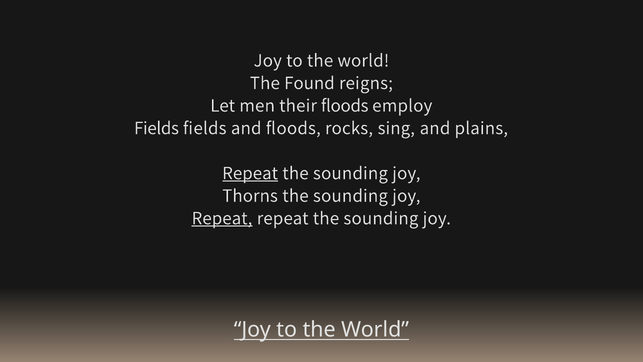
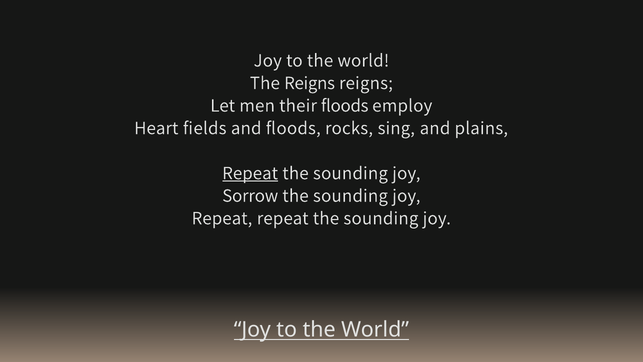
The Found: Found -> Reigns
Fields at (156, 128): Fields -> Heart
Thorns: Thorns -> Sorrow
Repeat at (222, 218) underline: present -> none
